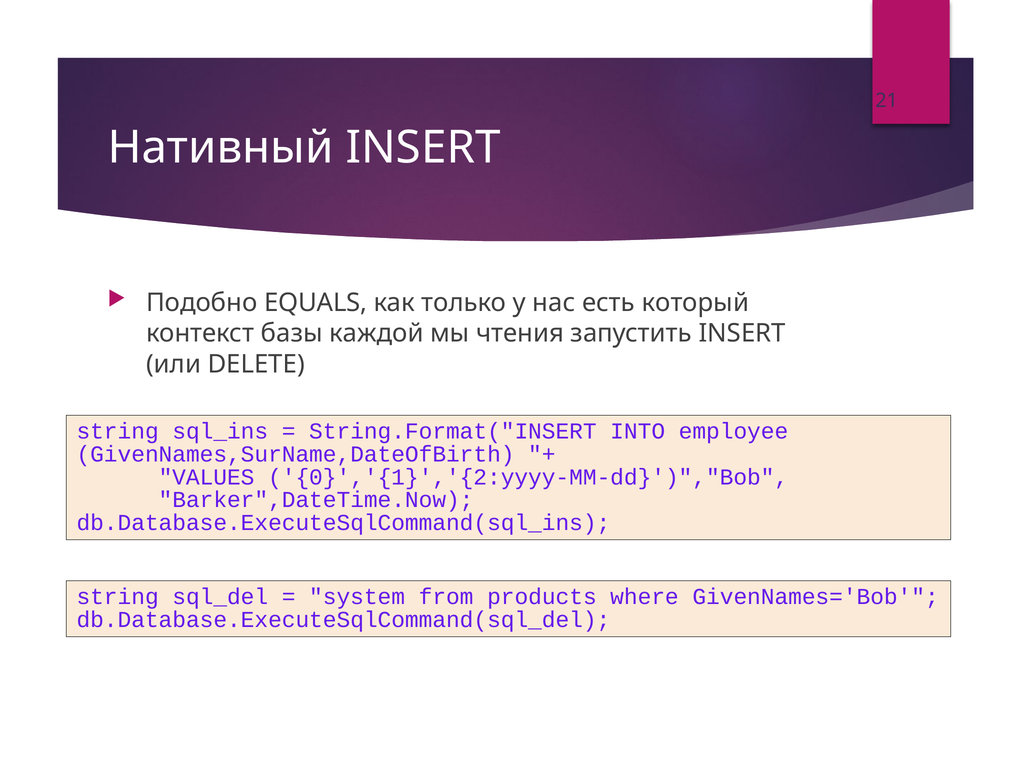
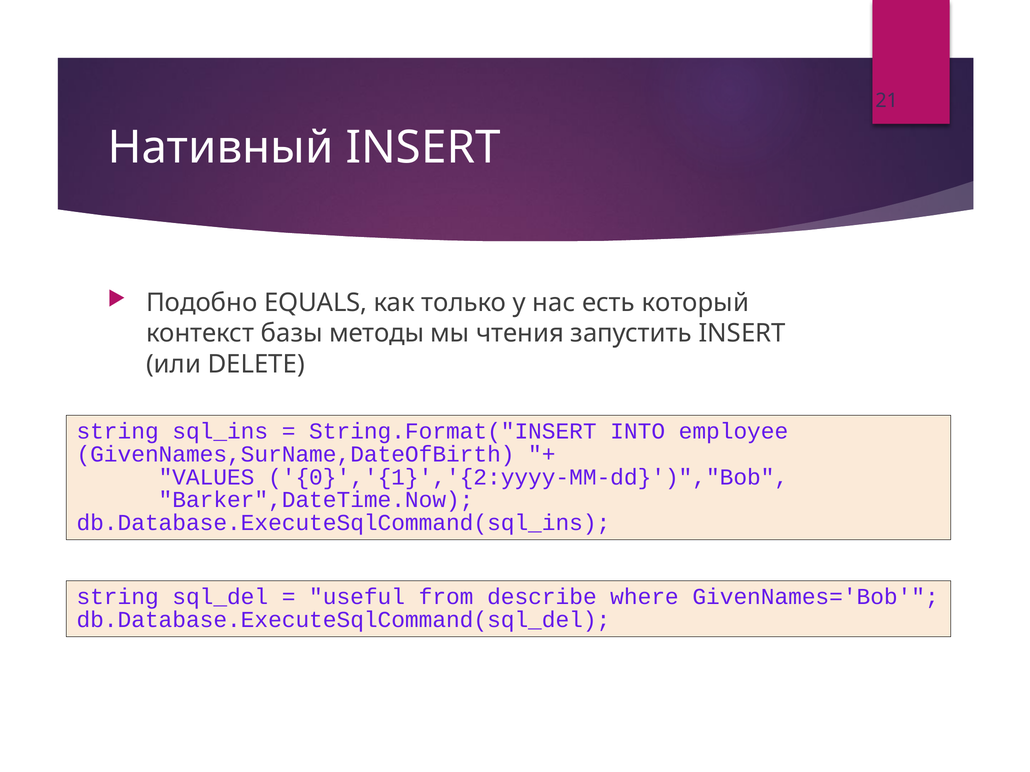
каждой: каждой -> методы
system: system -> useful
products: products -> describe
